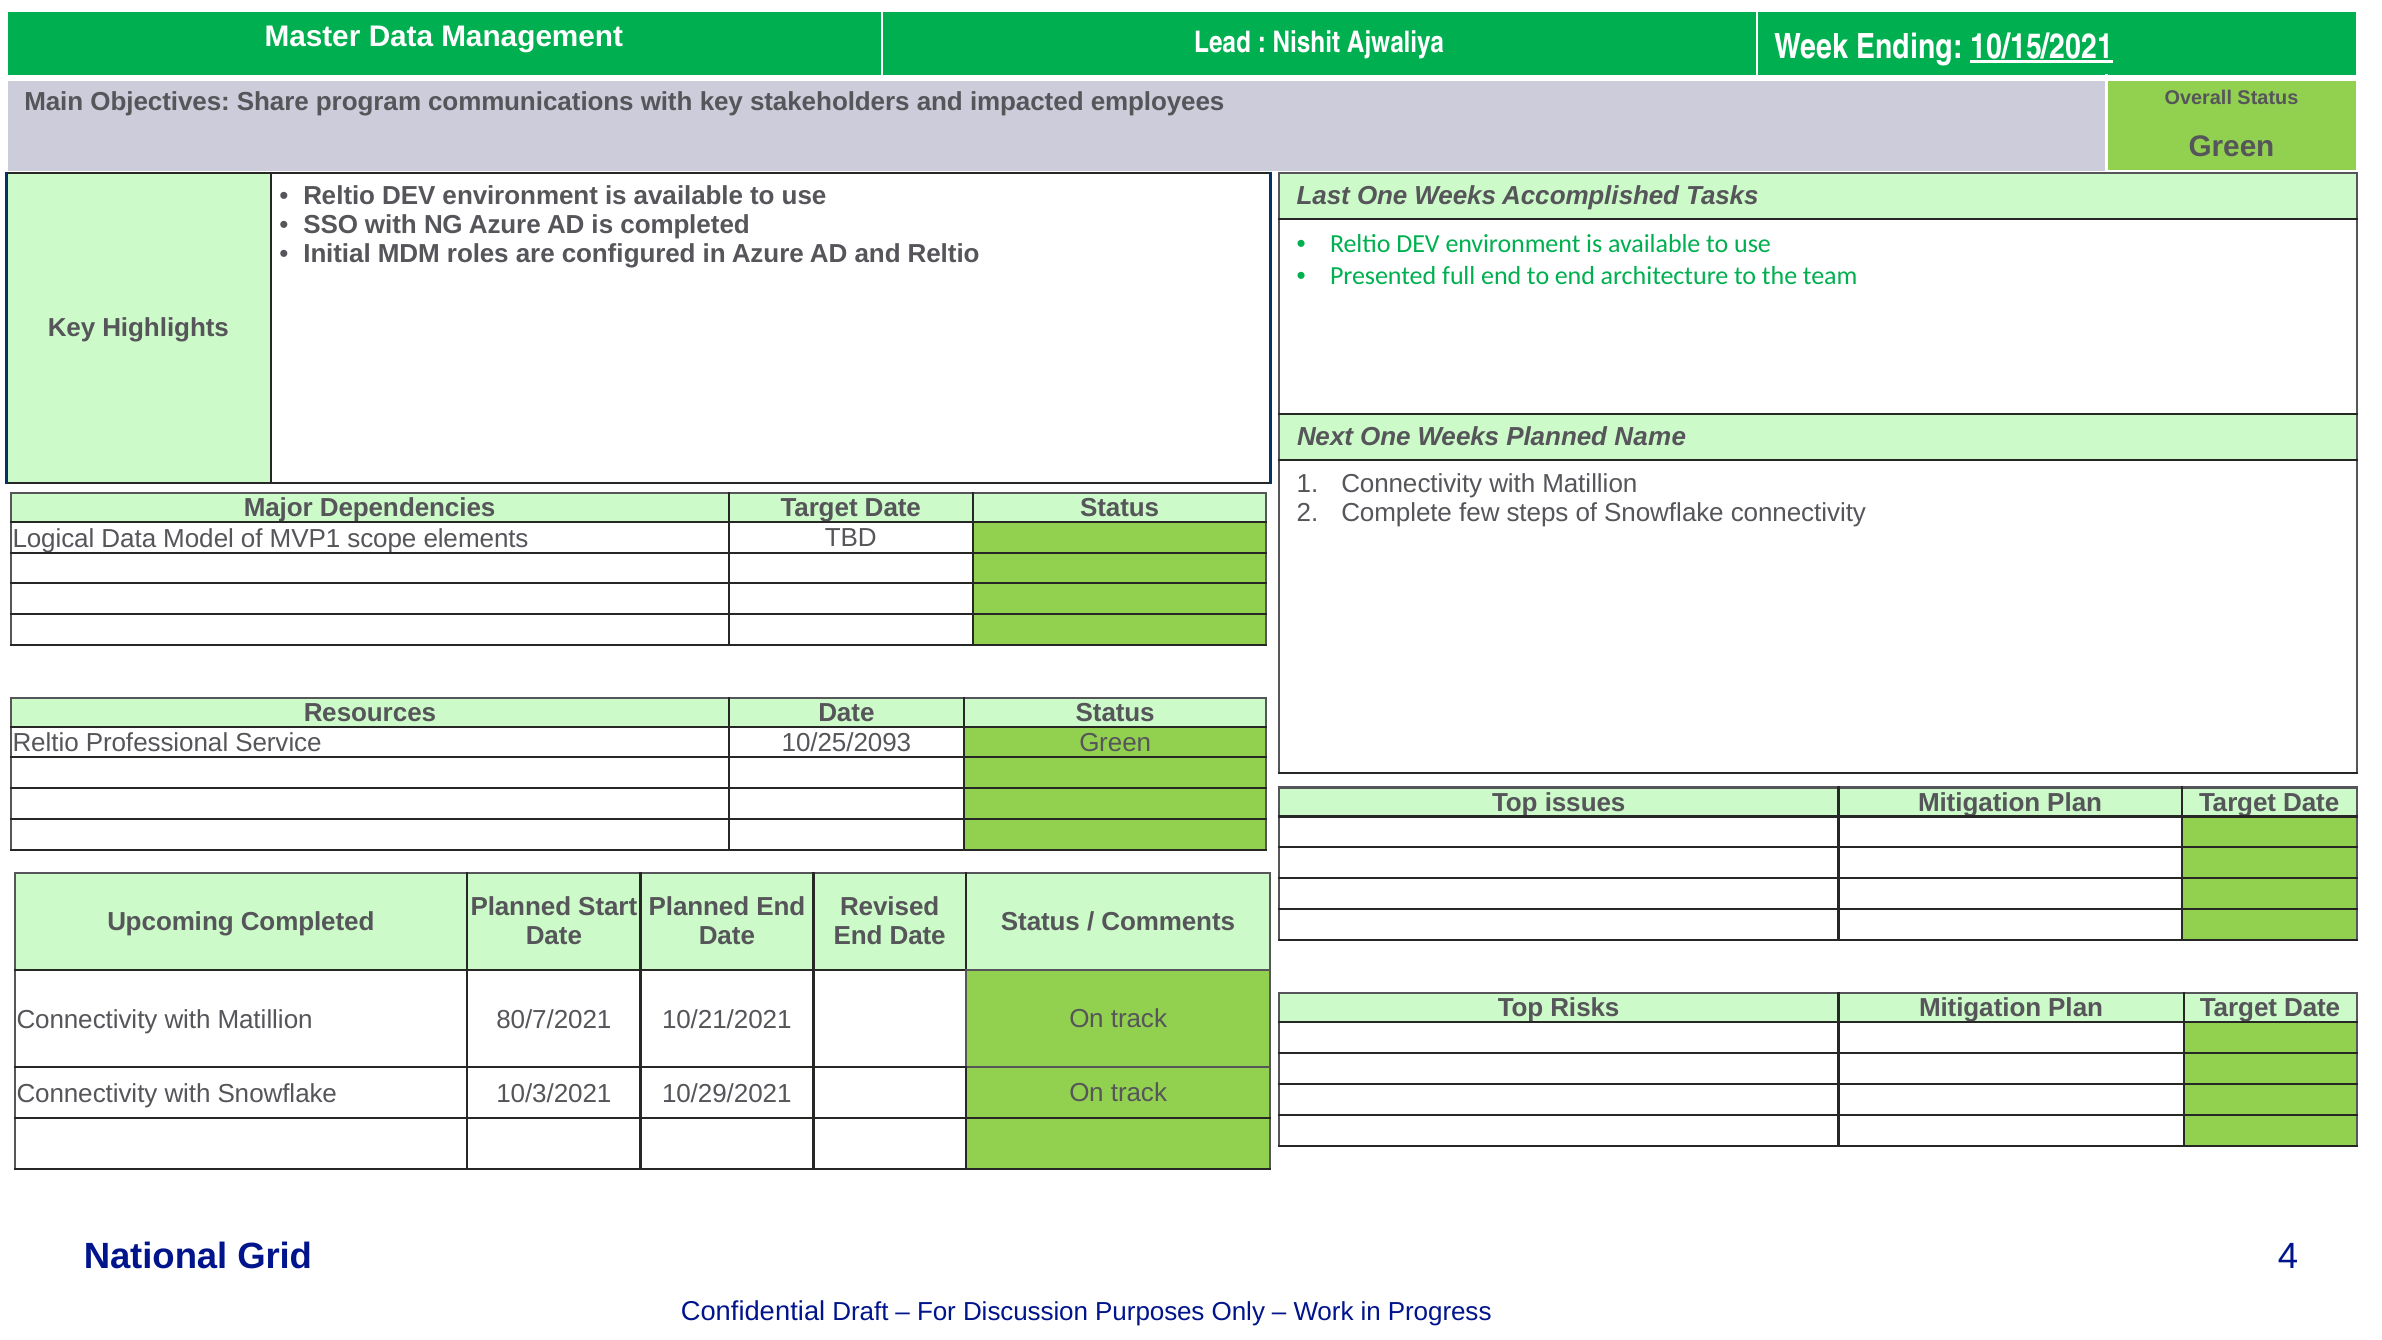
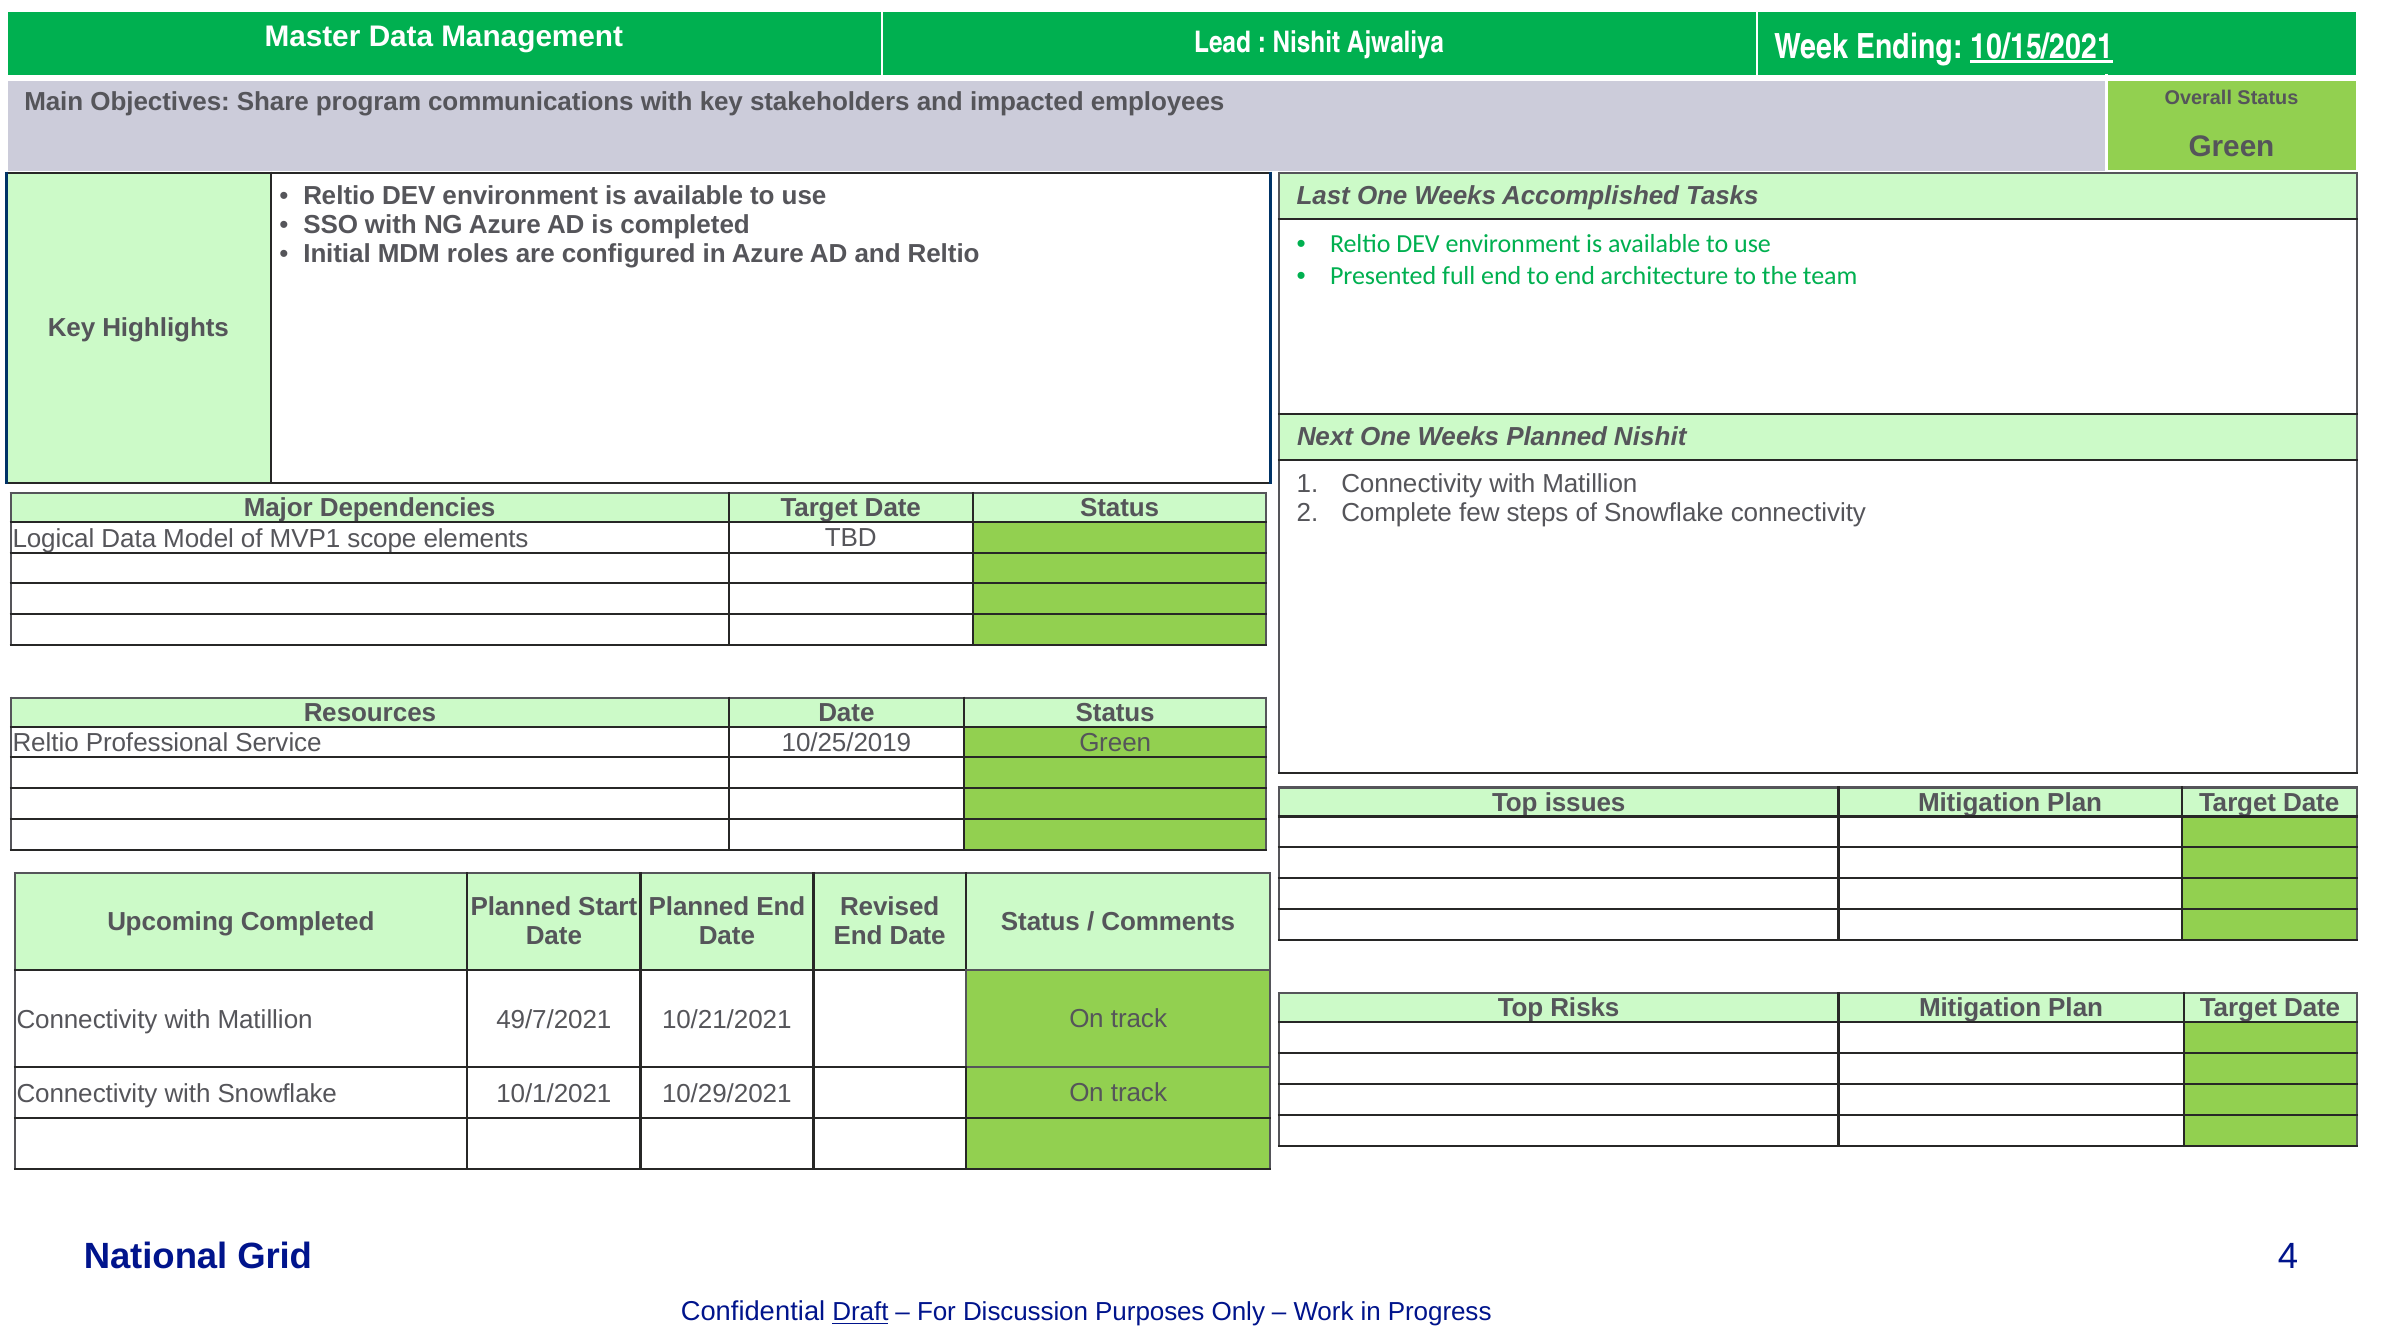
Planned Name: Name -> Nishit
10/25/2093: 10/25/2093 -> 10/25/2019
80/7/2021: 80/7/2021 -> 49/7/2021
10/3/2021: 10/3/2021 -> 10/1/2021
Draft underline: none -> present
